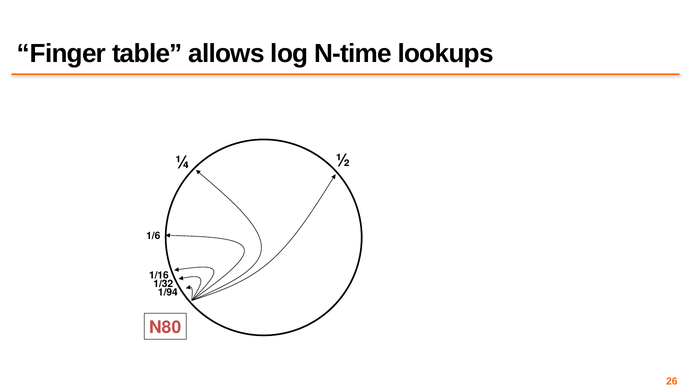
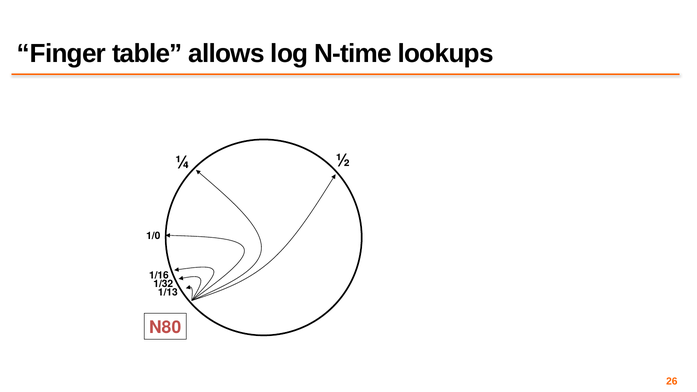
1/6: 1/6 -> 1/0
1/94: 1/94 -> 1/13
